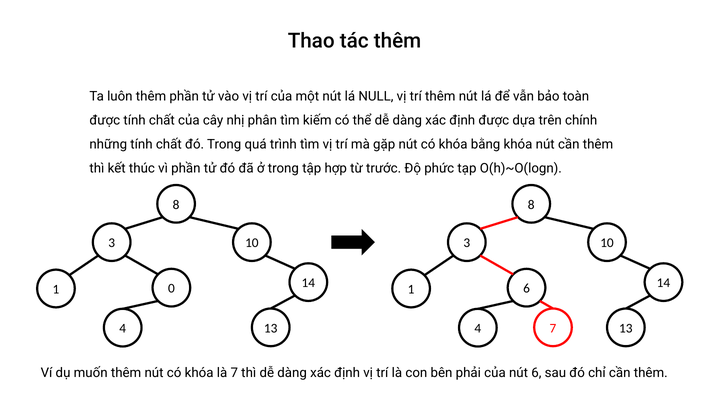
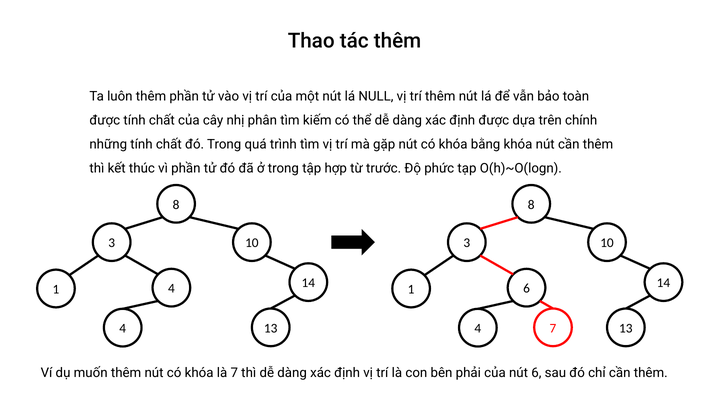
1 0: 0 -> 4
